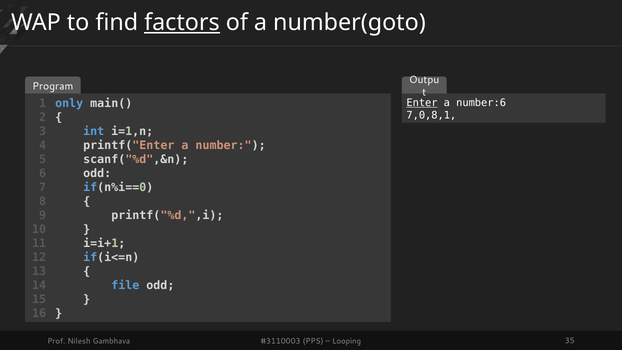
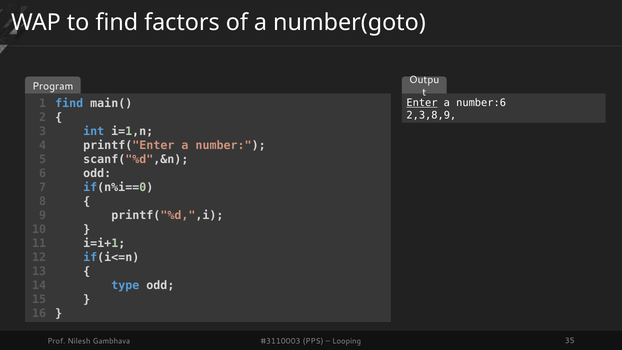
factors underline: present -> none
only at (69, 103): only -> find
7,0,8,1: 7,0,8,1 -> 2,3,8,9
file: file -> type
